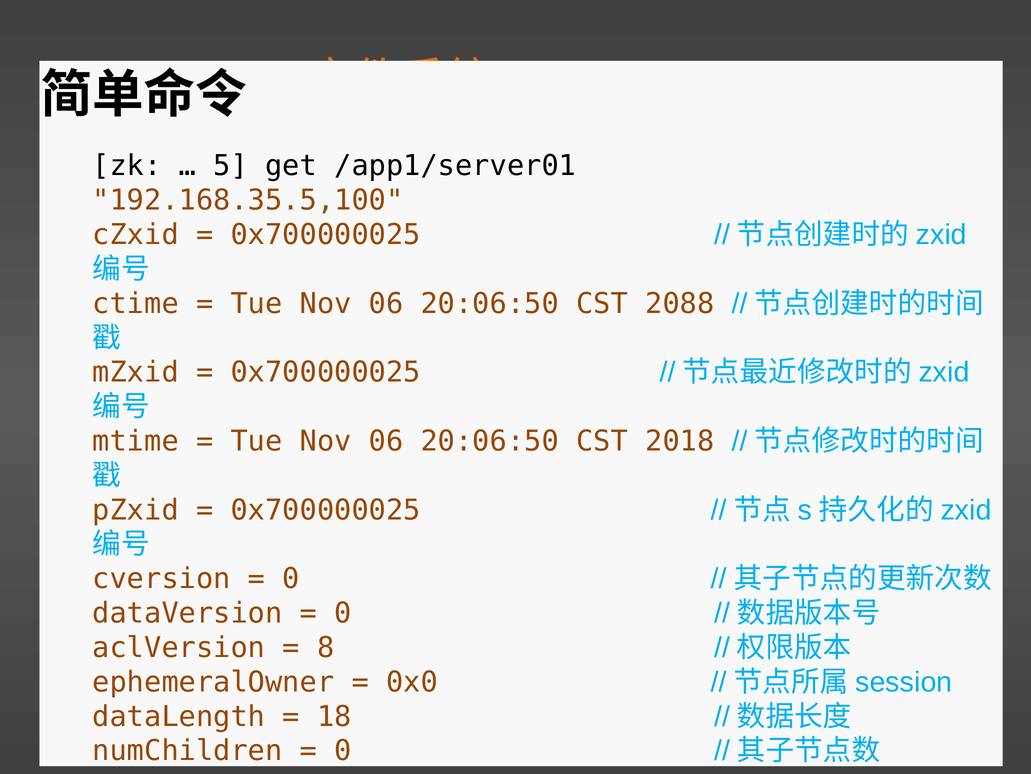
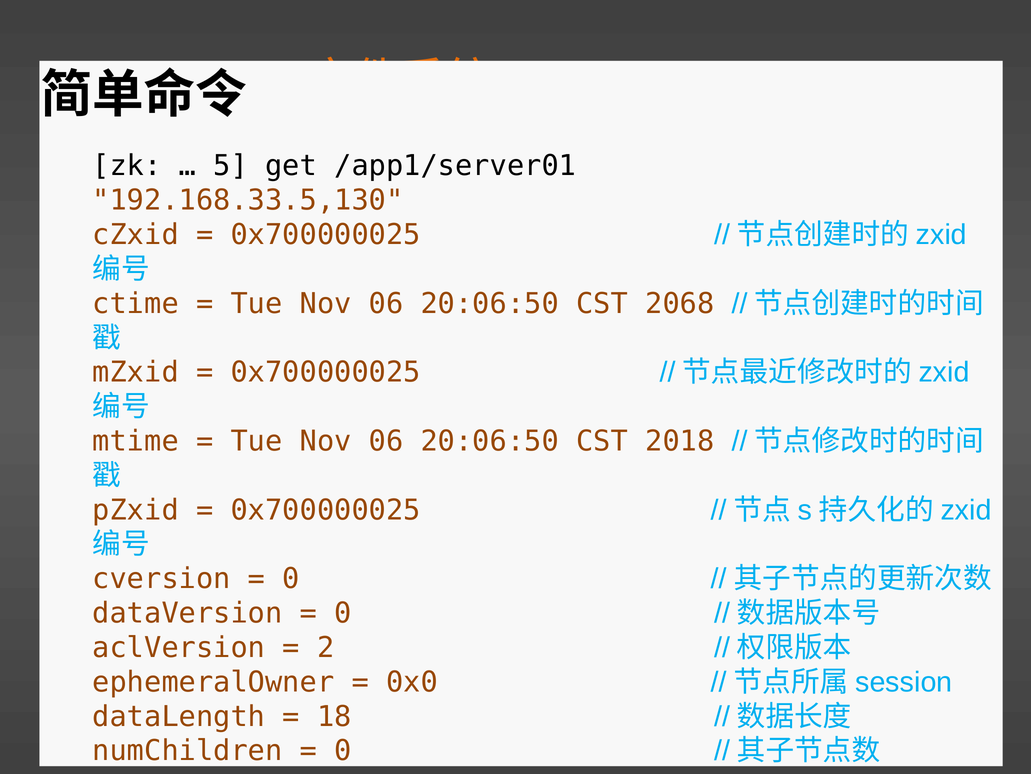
192.168.35.5,100: 192.168.35.5,100 -> 192.168.33.5,130
2088: 2088 -> 2068
8: 8 -> 2
